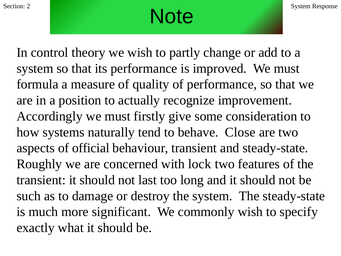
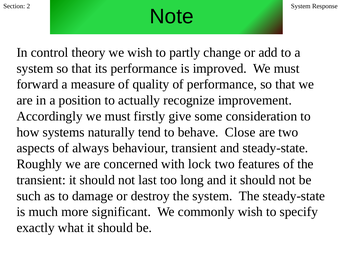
formula: formula -> forward
official: official -> always
